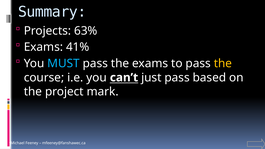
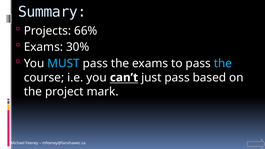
63%: 63% -> 66%
41%: 41% -> 30%
the at (223, 63) colour: yellow -> light blue
